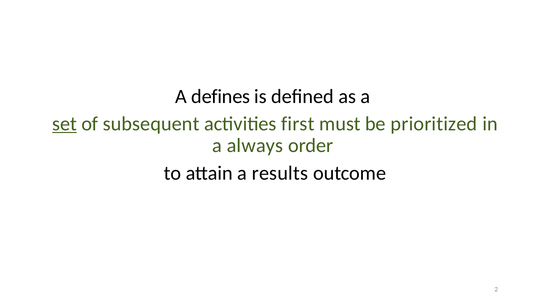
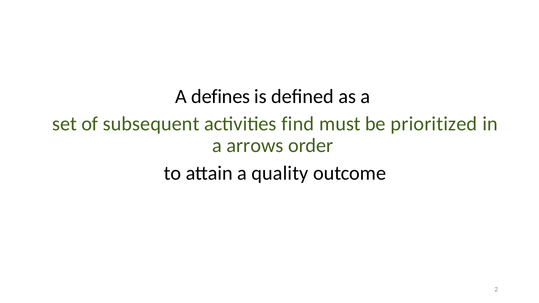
set underline: present -> none
first: first -> find
always: always -> arrows
results: results -> quality
